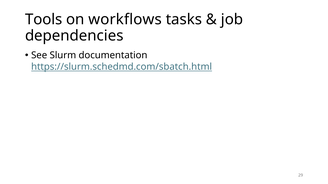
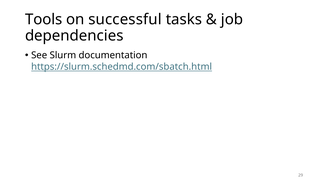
workflows: workflows -> successful
